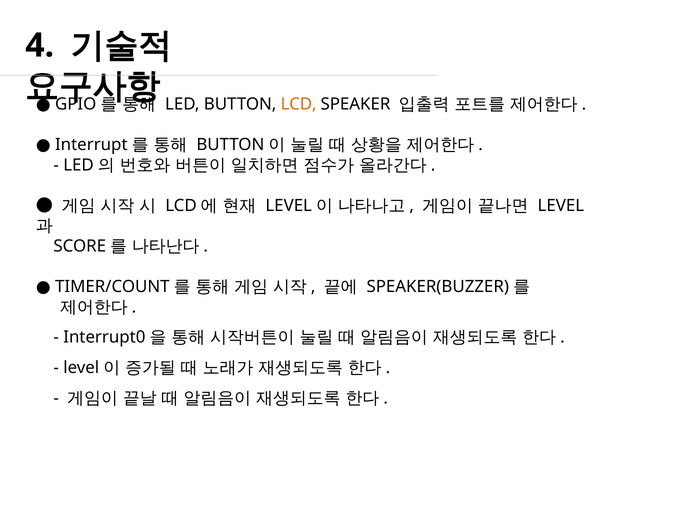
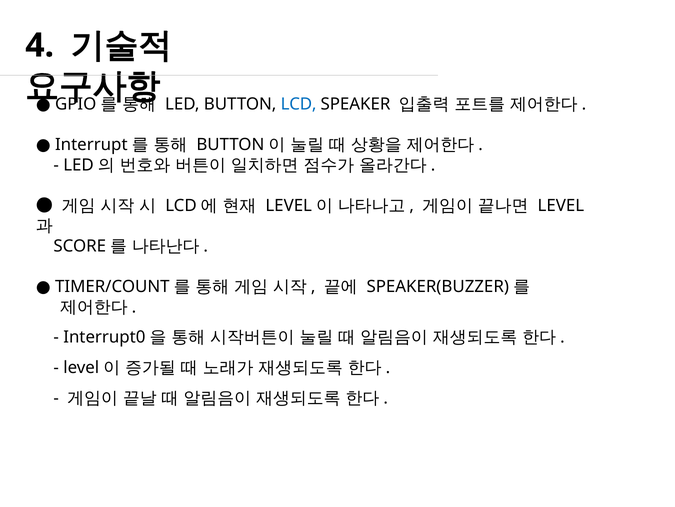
LCD colour: orange -> blue
